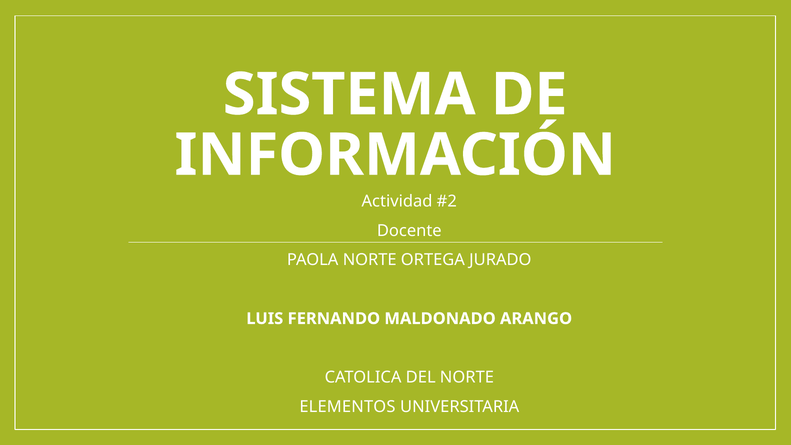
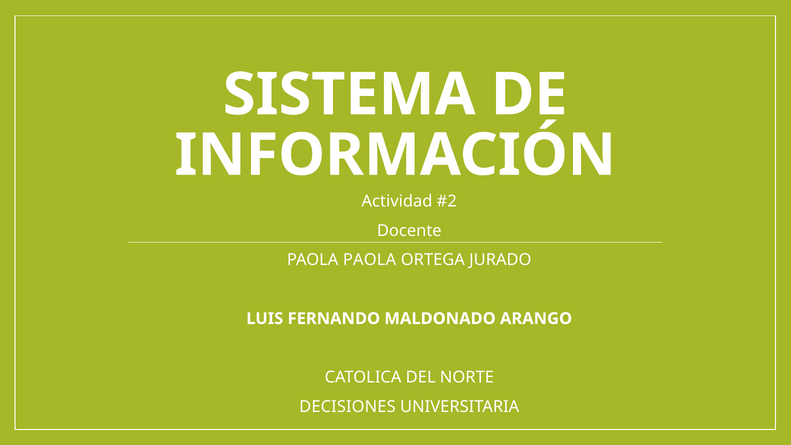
PAOLA NORTE: NORTE -> PAOLA
ELEMENTOS: ELEMENTOS -> DECISIONES
